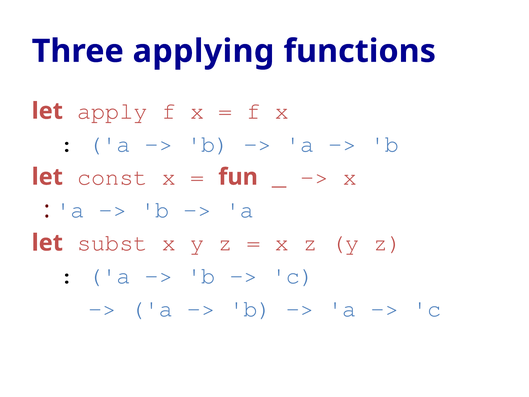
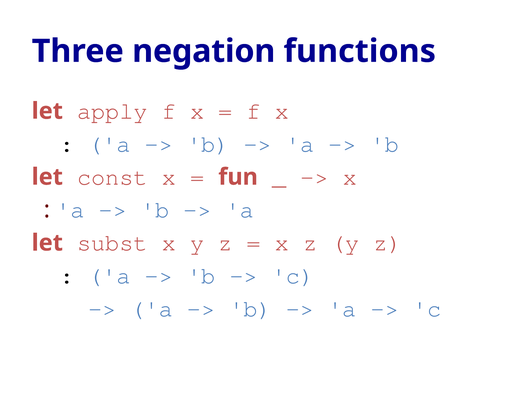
applying: applying -> negation
